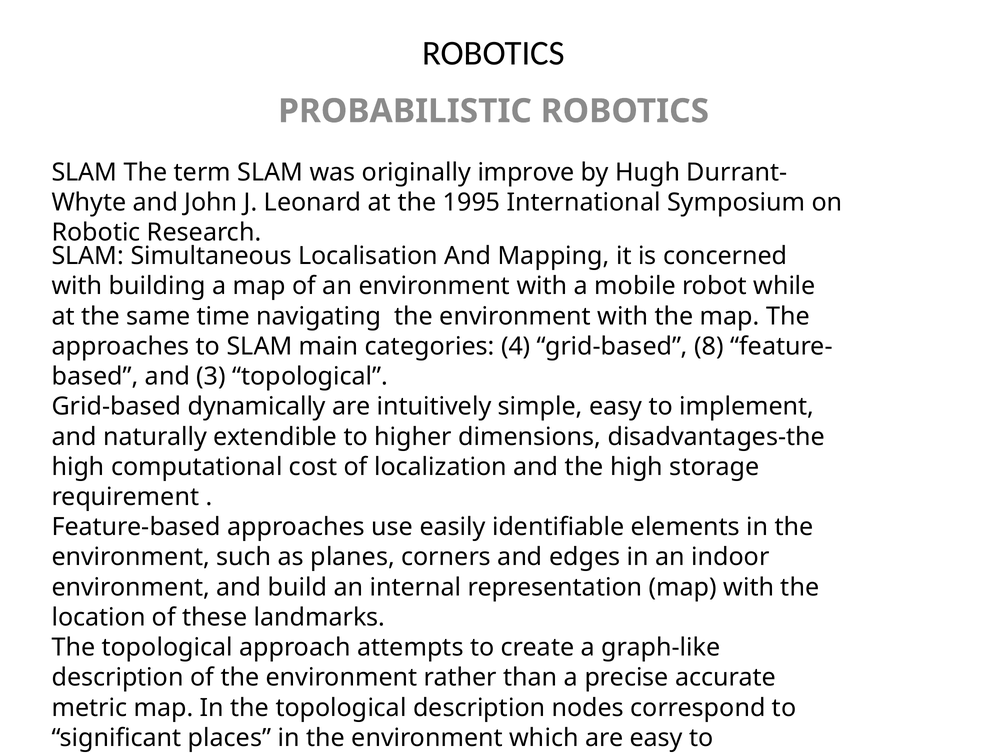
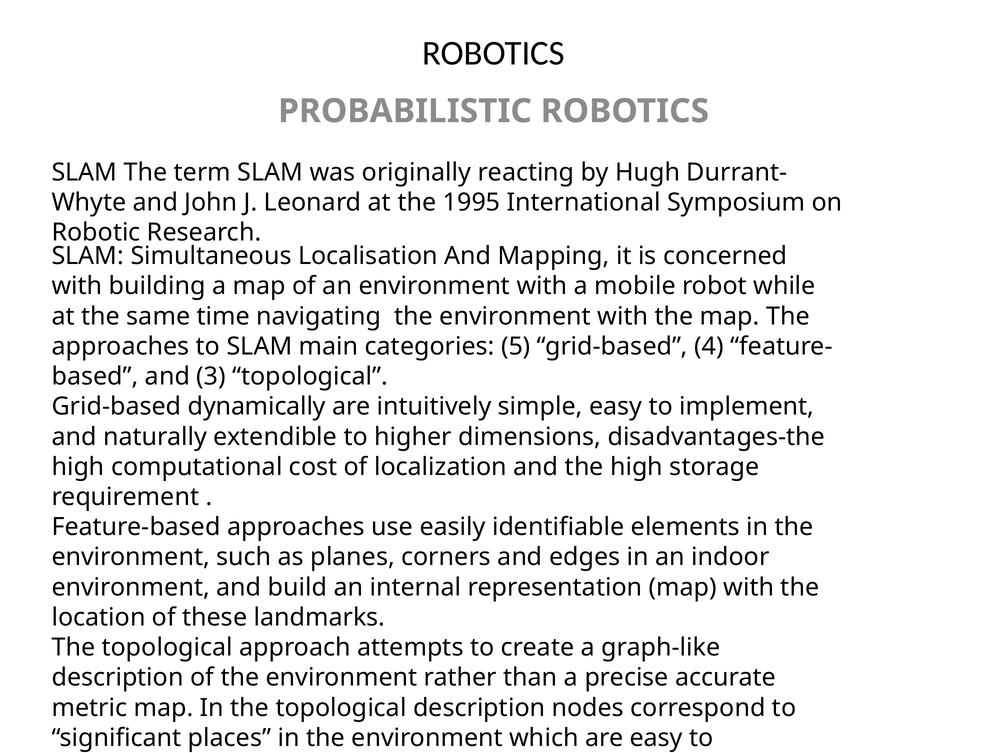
improve: improve -> reacting
4: 4 -> 5
8: 8 -> 4
